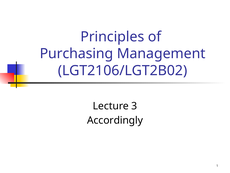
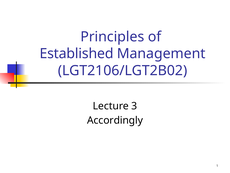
Purchasing: Purchasing -> Established
